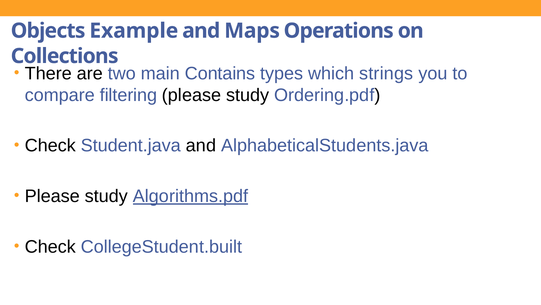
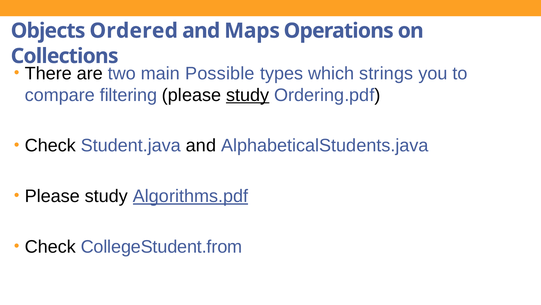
Example: Example -> Ordered
Contains: Contains -> Possible
study at (248, 95) underline: none -> present
CollegeStudent.built: CollegeStudent.built -> CollegeStudent.from
